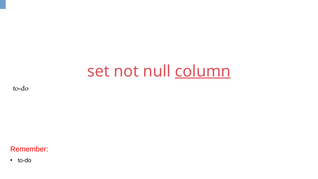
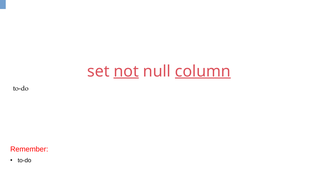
not underline: none -> present
